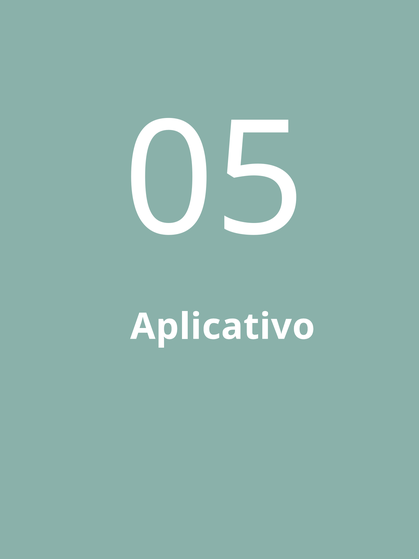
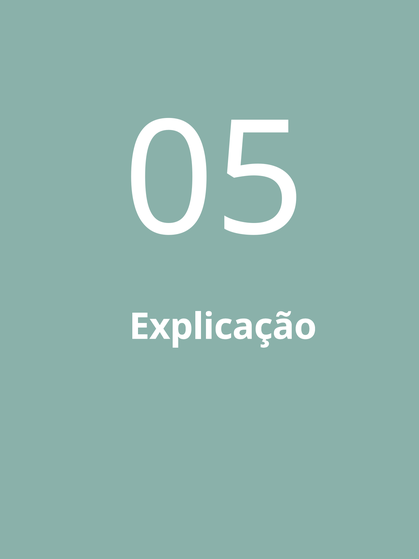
Aplicativo: Aplicativo -> Explicação
